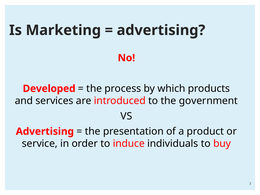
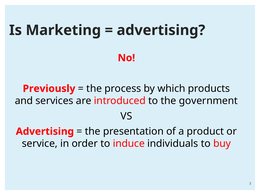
Developed: Developed -> Previously
